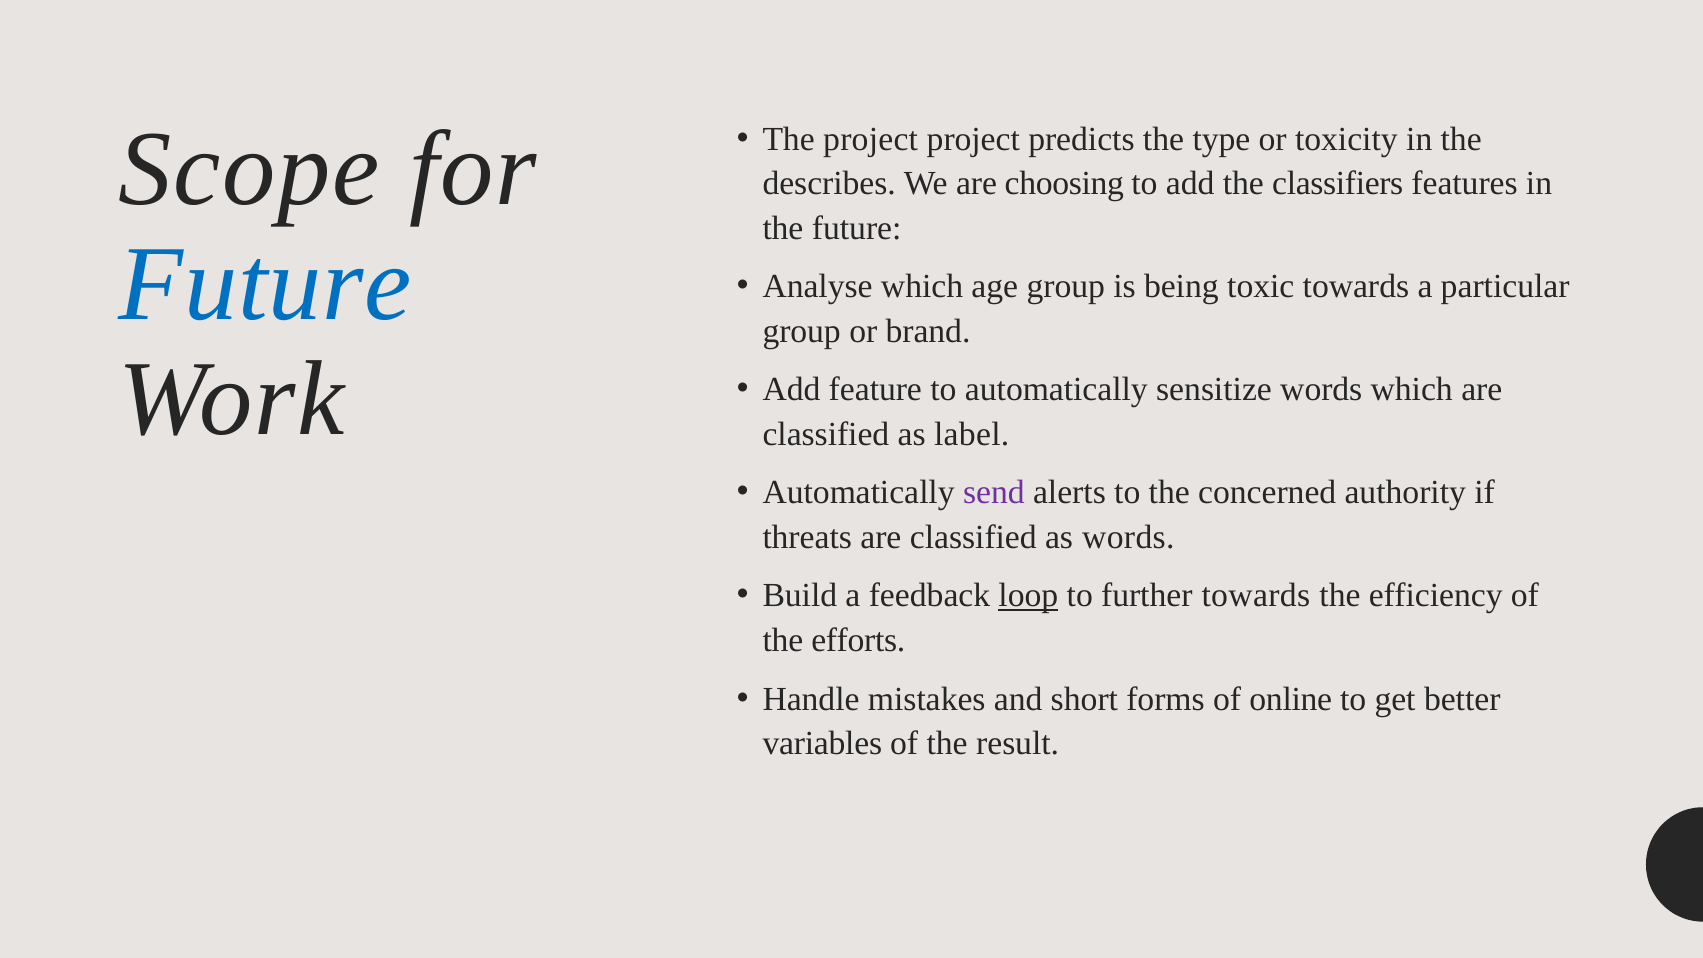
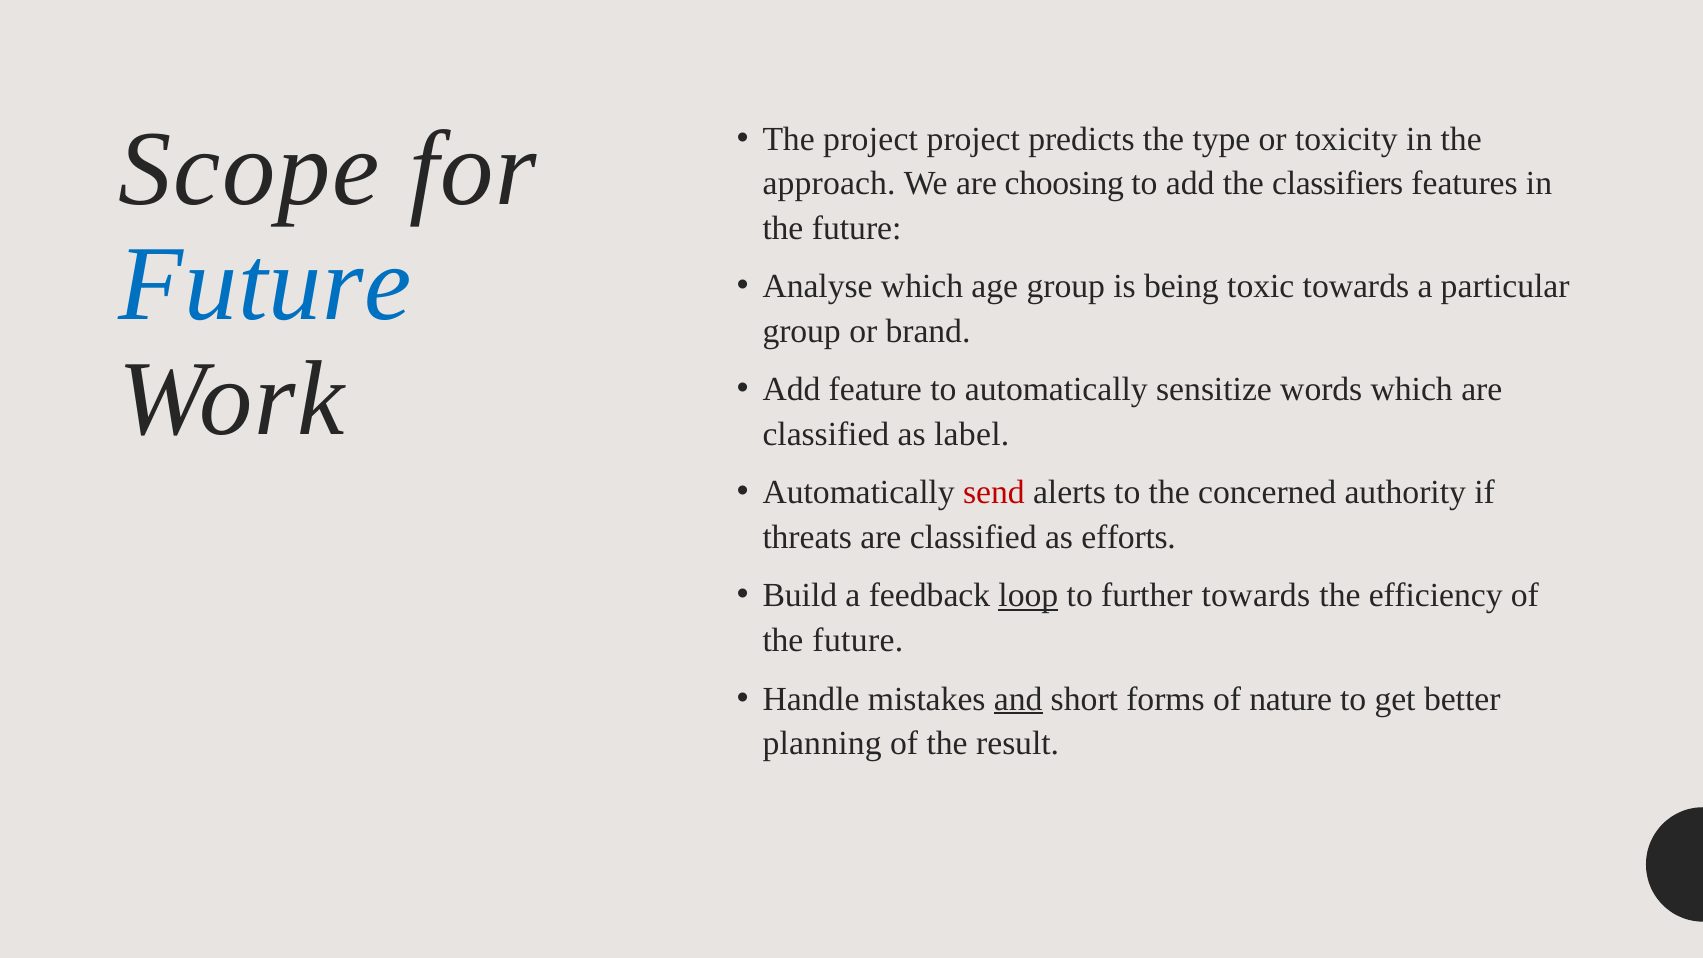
describes: describes -> approach
send colour: purple -> red
as words: words -> efforts
efforts at (858, 640): efforts -> future
and underline: none -> present
online: online -> nature
variables: variables -> planning
